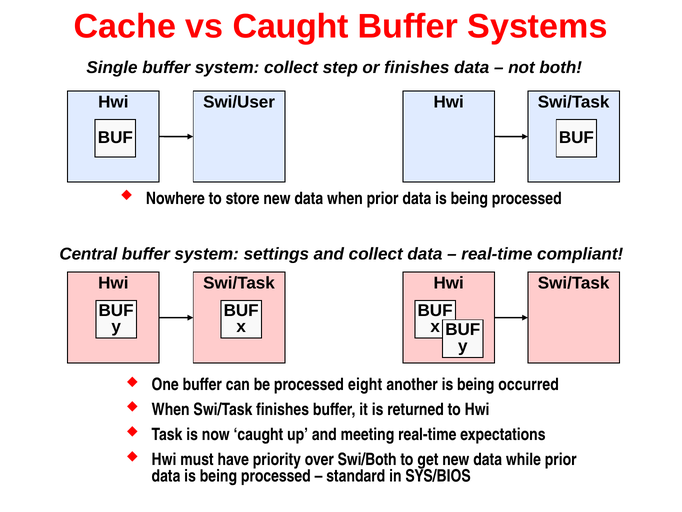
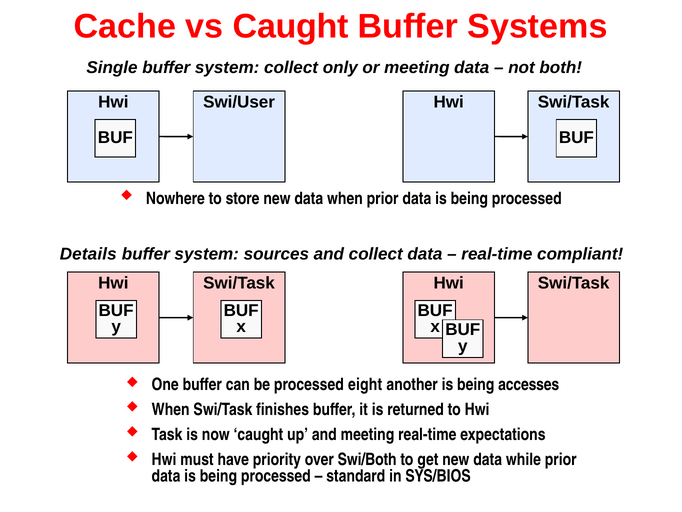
step: step -> only
or finishes: finishes -> meeting
Central: Central -> Details
settings: settings -> sources
occurred: occurred -> accesses
